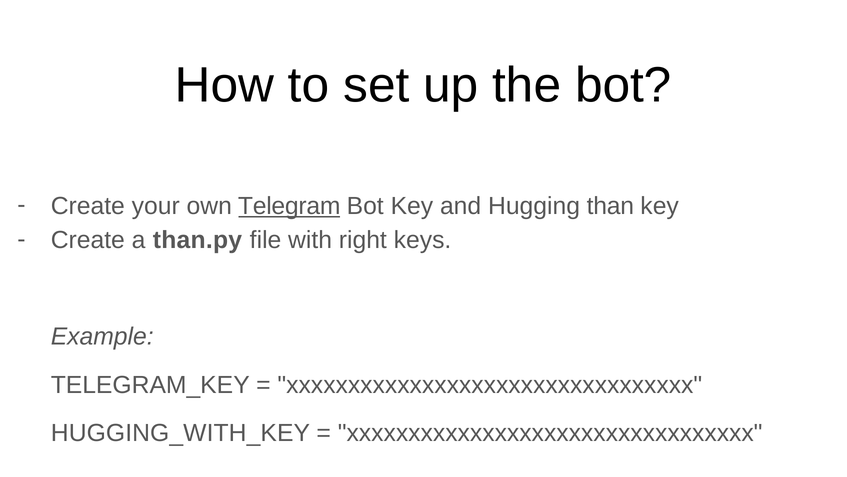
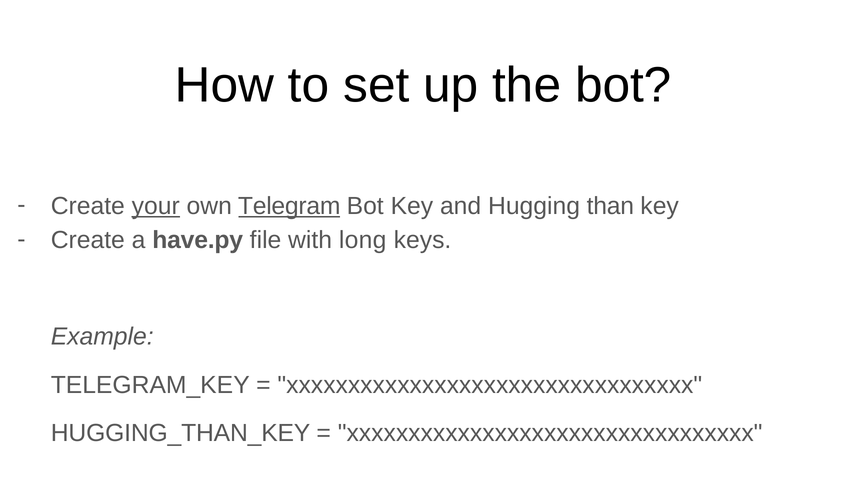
your underline: none -> present
than.py: than.py -> have.py
right: right -> long
HUGGING_WITH_KEY: HUGGING_WITH_KEY -> HUGGING_THAN_KEY
